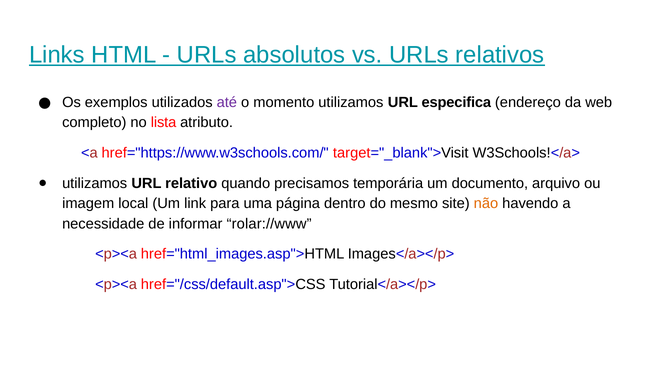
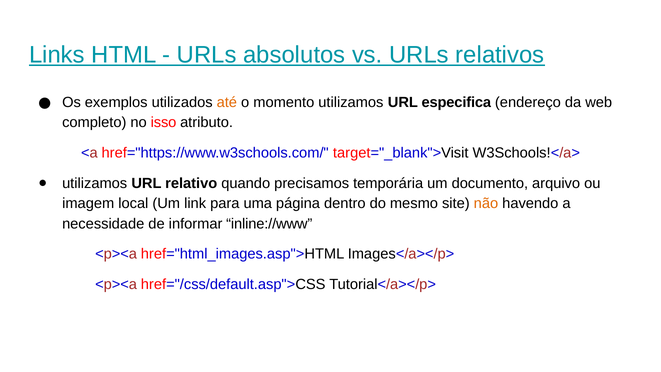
até colour: purple -> orange
lista: lista -> isso
rolar://www: rolar://www -> inline://www
